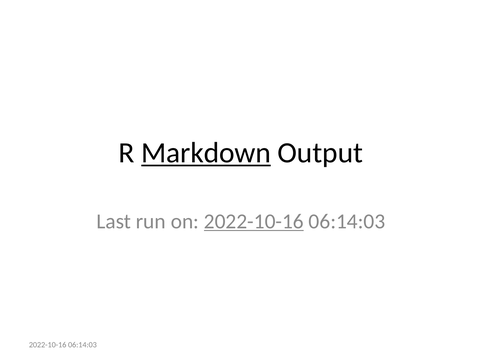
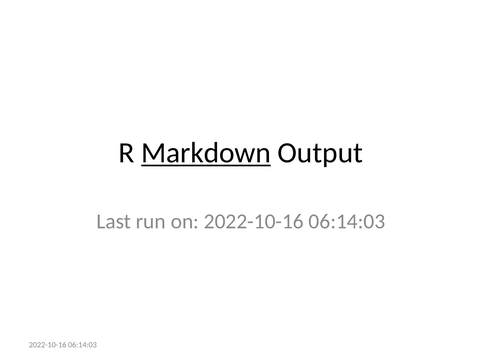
2022-10-16 at (254, 222) underline: present -> none
